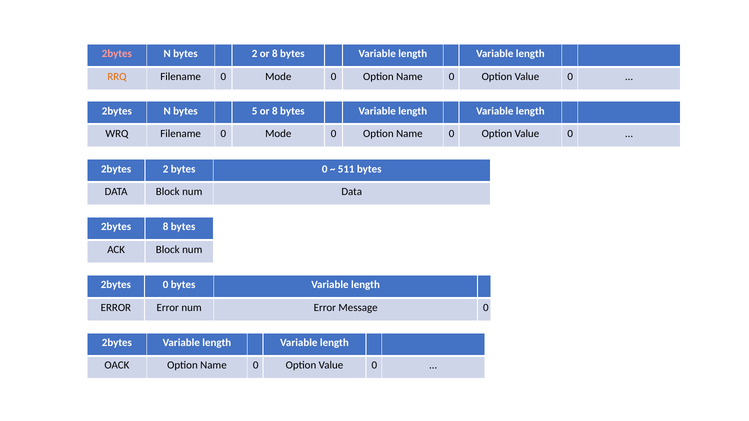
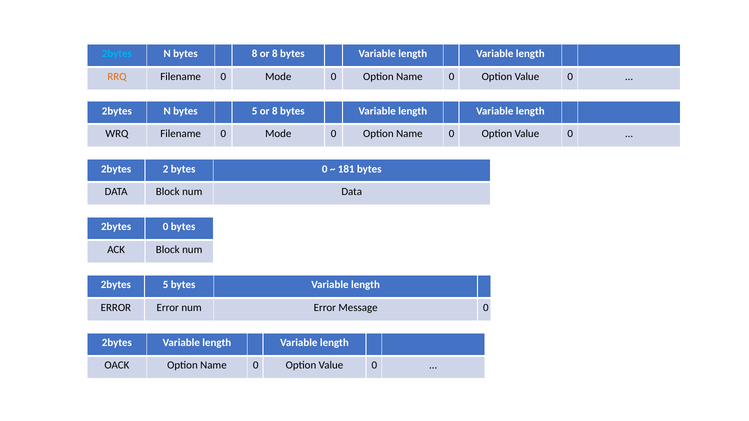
2bytes at (117, 54) colour: pink -> light blue
bytes 2: 2 -> 8
511: 511 -> 181
2bytes 8: 8 -> 0
2bytes 0: 0 -> 5
